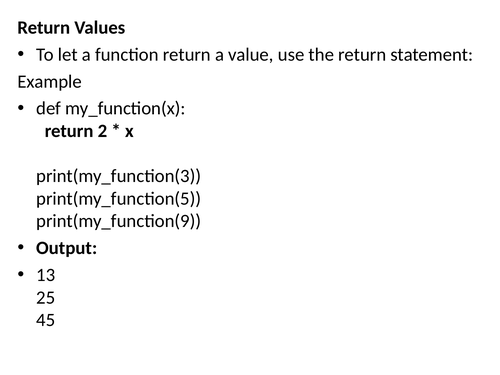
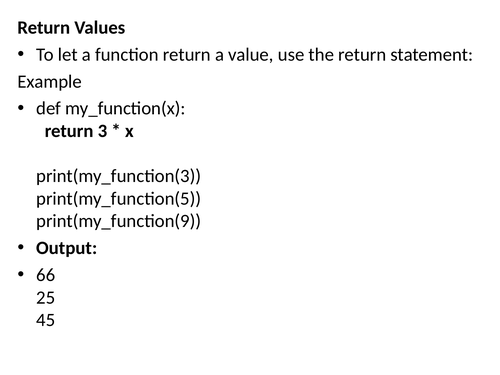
2: 2 -> 3
13: 13 -> 66
